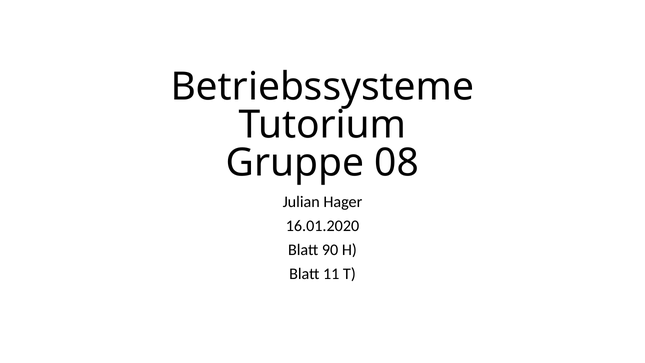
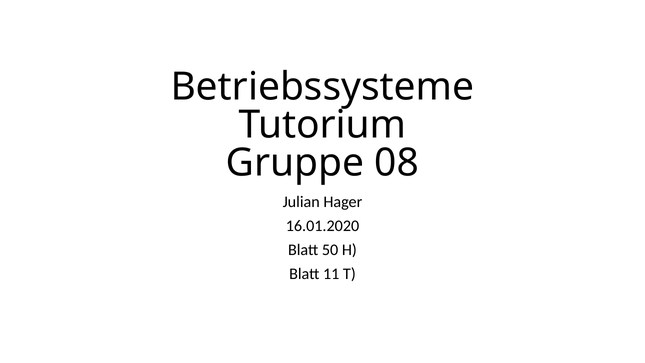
90: 90 -> 50
